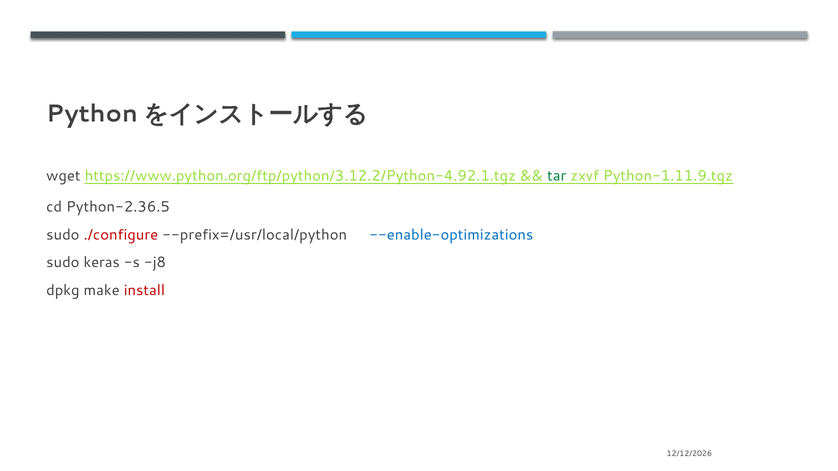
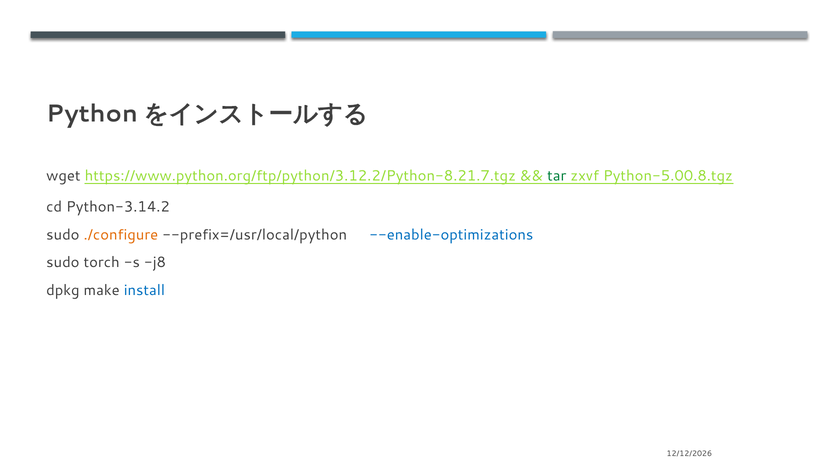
https://www.python.org/ftp/python/3.12.2/Python-4.92.1.tgz: https://www.python.org/ftp/python/3.12.2/Python-4.92.1.tgz -> https://www.python.org/ftp/python/3.12.2/Python-8.21.7.tgz
Python-1.11.9.tgz: Python-1.11.9.tgz -> Python-5.00.8.tgz
Python-2.36.5: Python-2.36.5 -> Python-3.14.2
./configure colour: red -> orange
keras: keras -> torch
install colour: red -> blue
